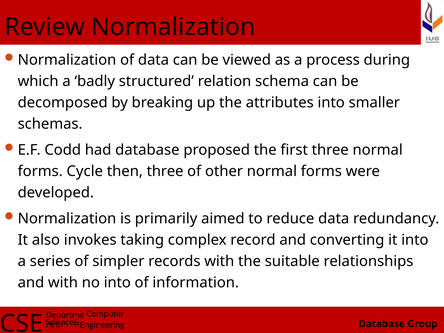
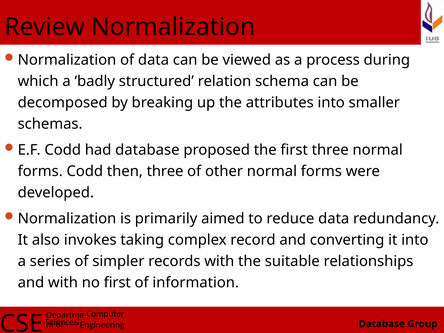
forms Cycle: Cycle -> Codd
no into: into -> first
